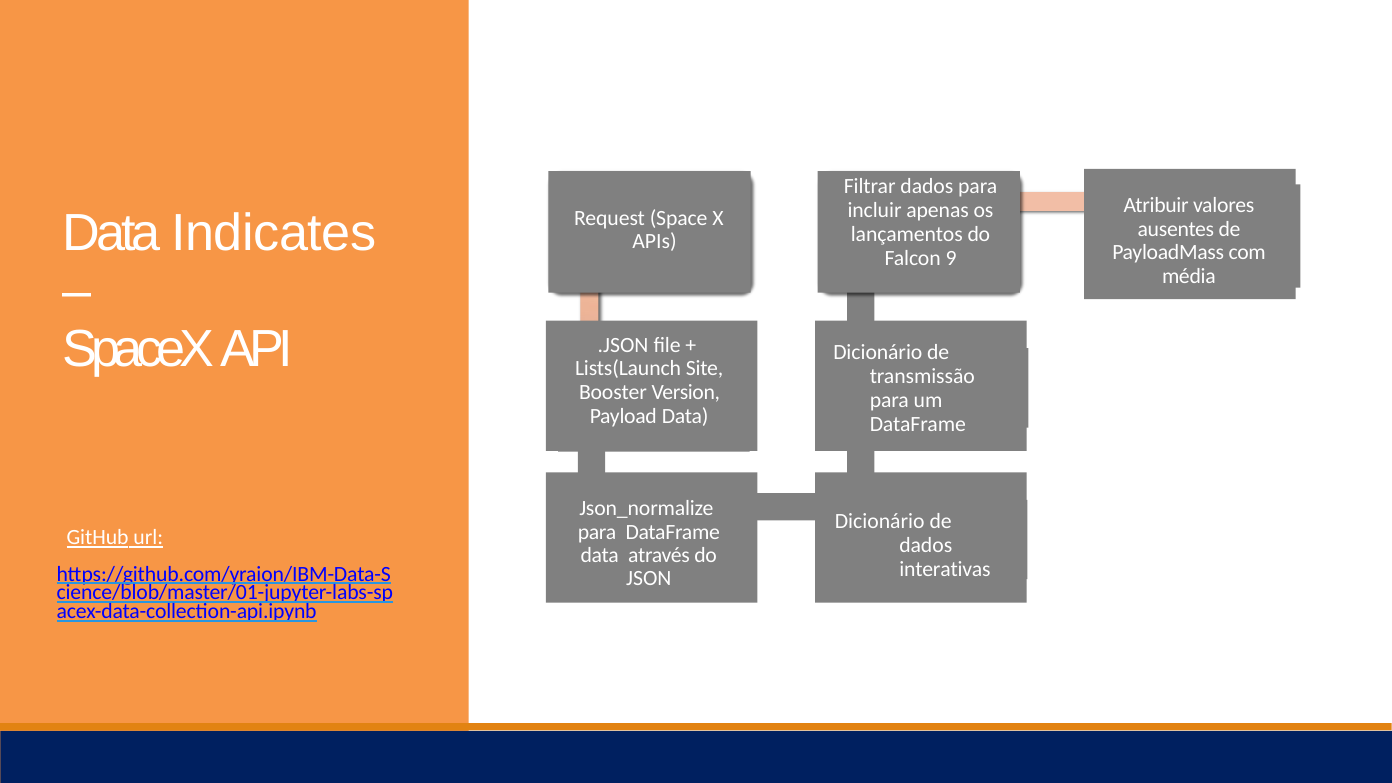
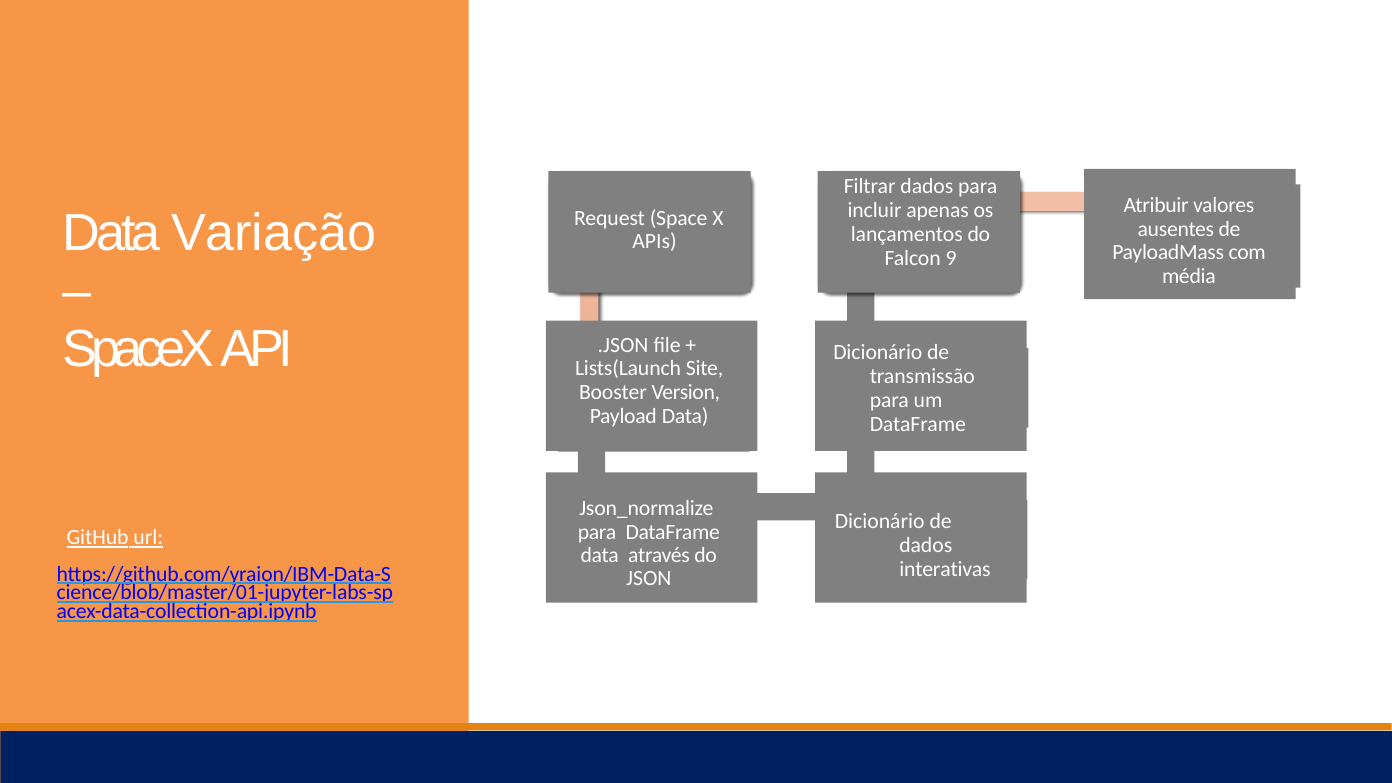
Indicates: Indicates -> Variação
